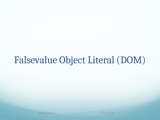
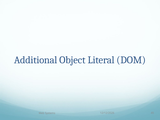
Falsevalue: Falsevalue -> Additional
